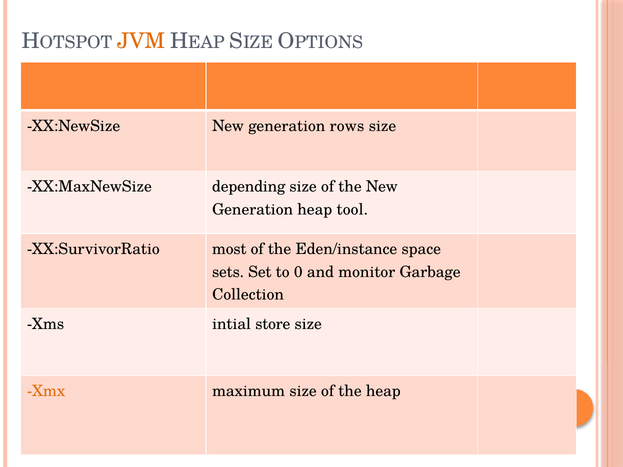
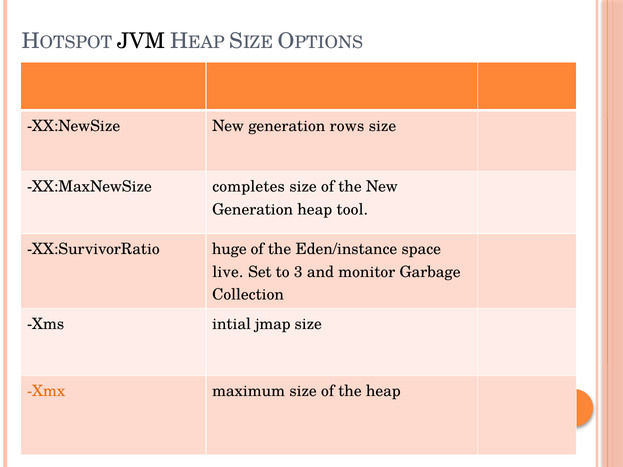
JVM colour: orange -> black
depending: depending -> completes
most: most -> huge
sets: sets -> live
0: 0 -> 3
store: store -> jmap
